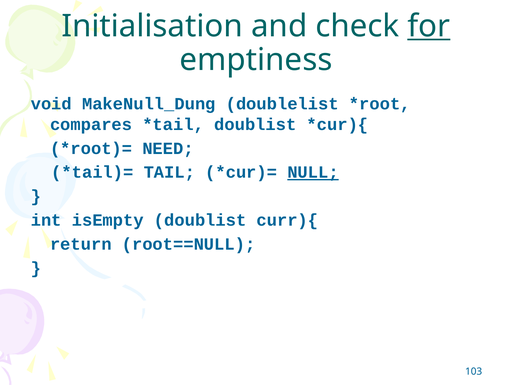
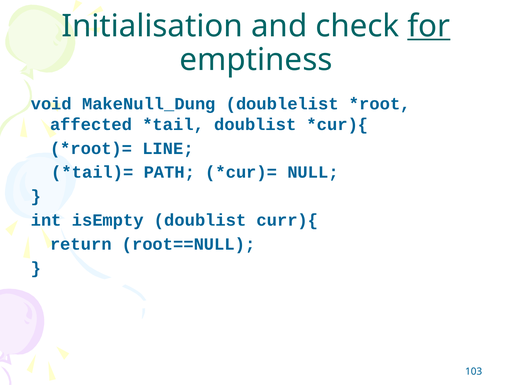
compares: compares -> affected
NEED: NEED -> LINE
TAIL: TAIL -> PATH
NULL underline: present -> none
